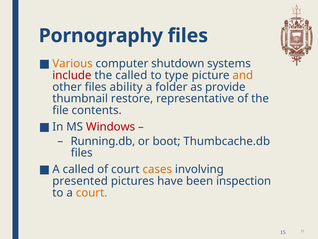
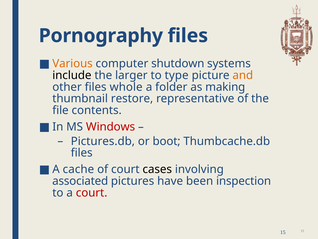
include colour: red -> black
the called: called -> larger
ability: ability -> whole
provide: provide -> making
Running.db: Running.db -> Pictures.db
A called: called -> cache
cases colour: orange -> black
presented: presented -> associated
court at (92, 192) colour: orange -> red
